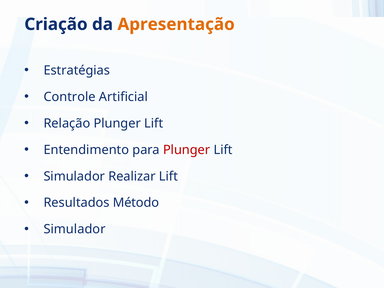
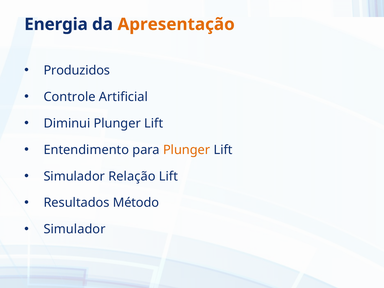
Criação: Criação -> Energia
Estratégias: Estratégias -> Produzidos
Relação: Relação -> Diminui
Plunger at (187, 150) colour: red -> orange
Realizar: Realizar -> Relação
